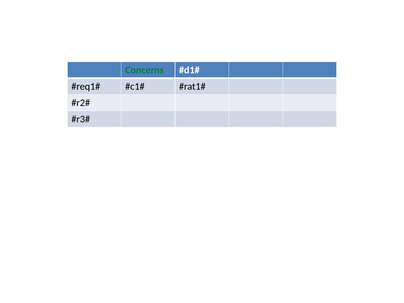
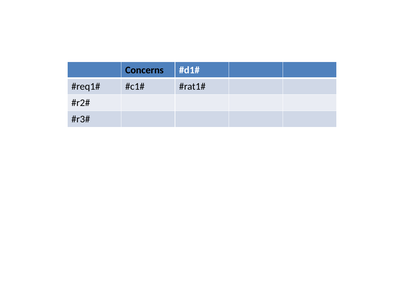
Concerns colour: green -> black
